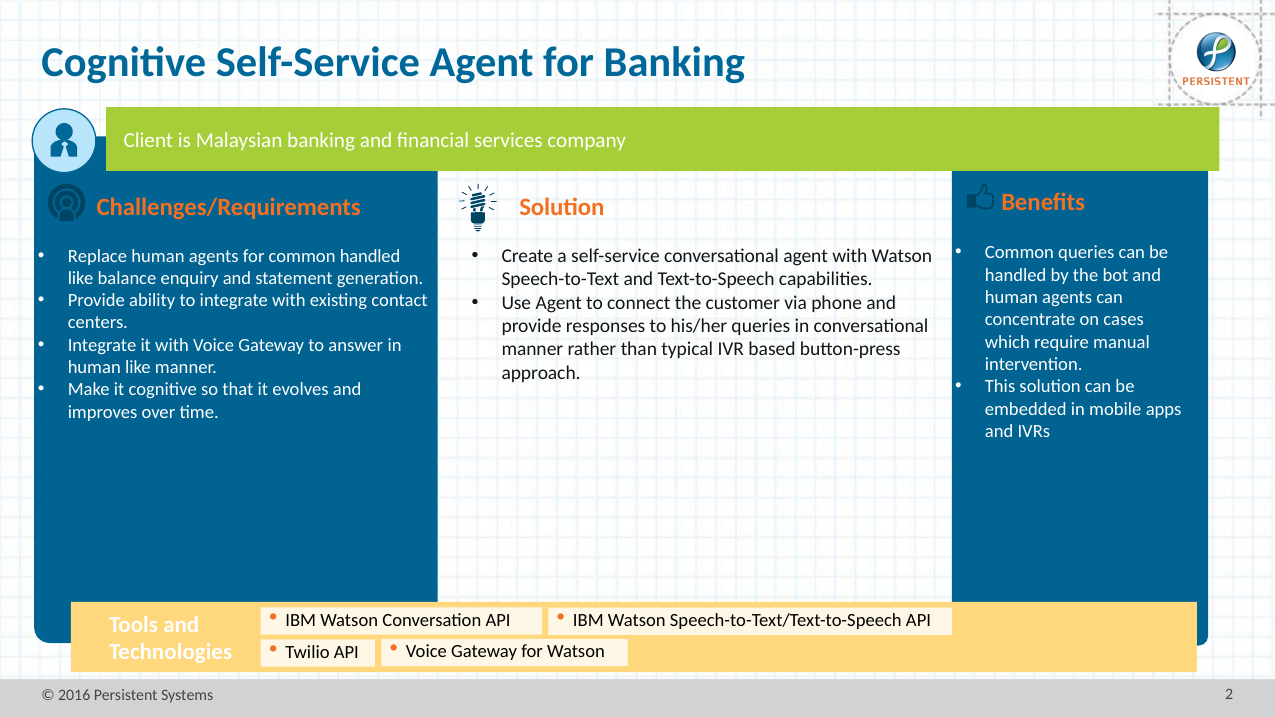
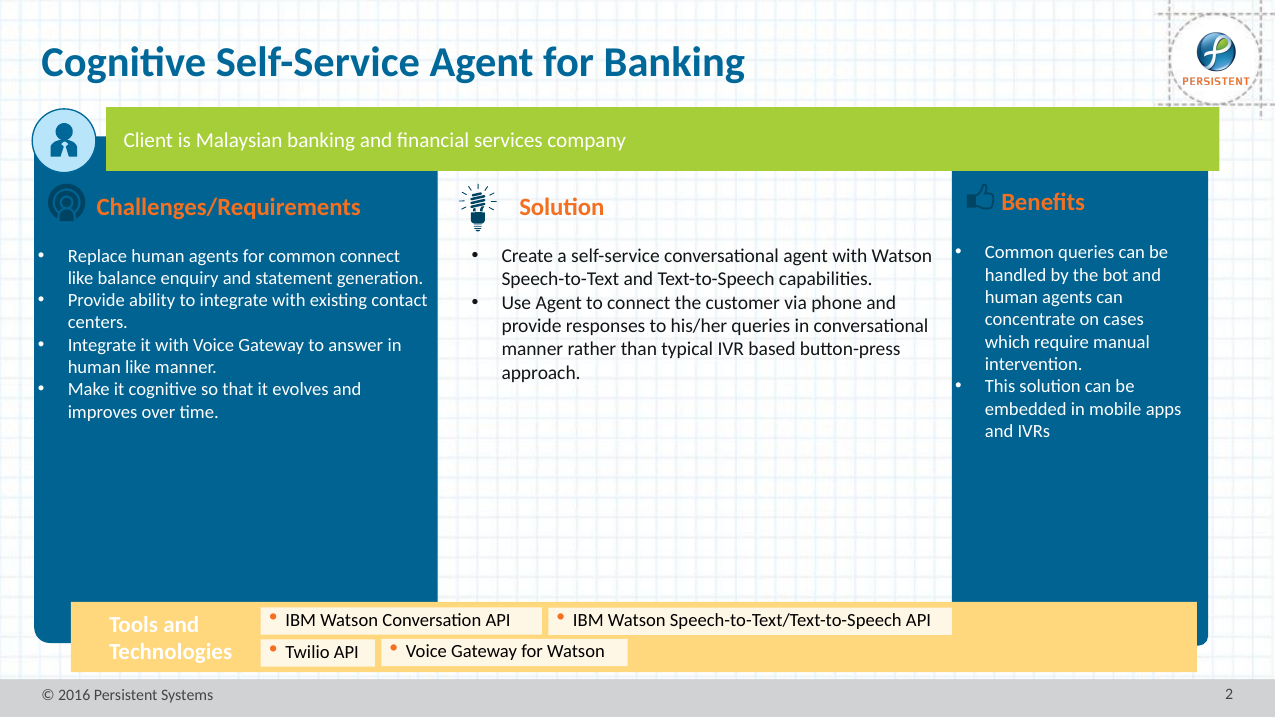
common handled: handled -> connect
